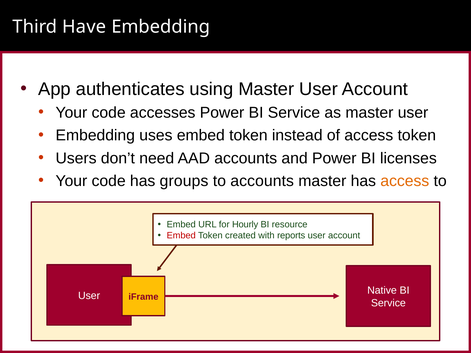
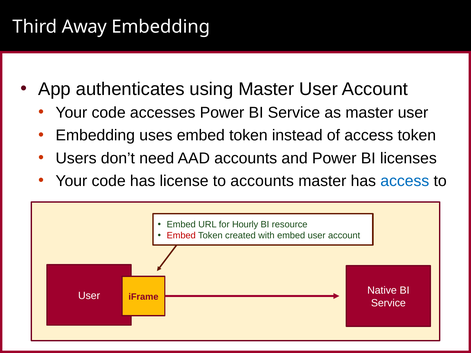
Have: Have -> Away
groups: groups -> license
access at (405, 181) colour: orange -> blue
with reports: reports -> embed
